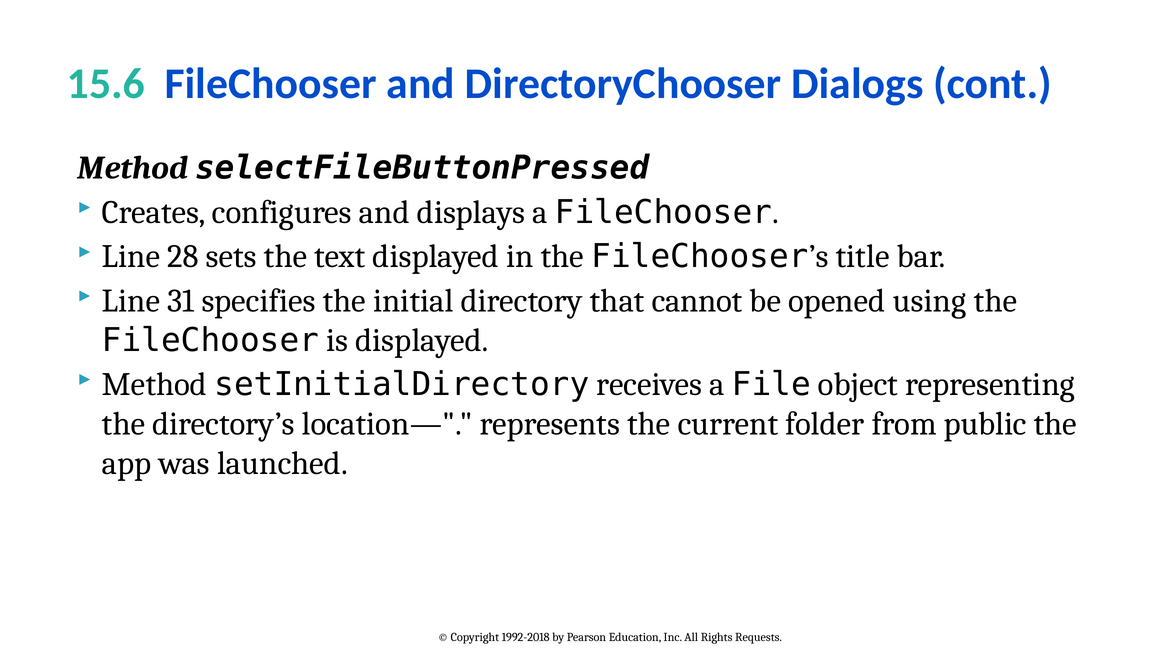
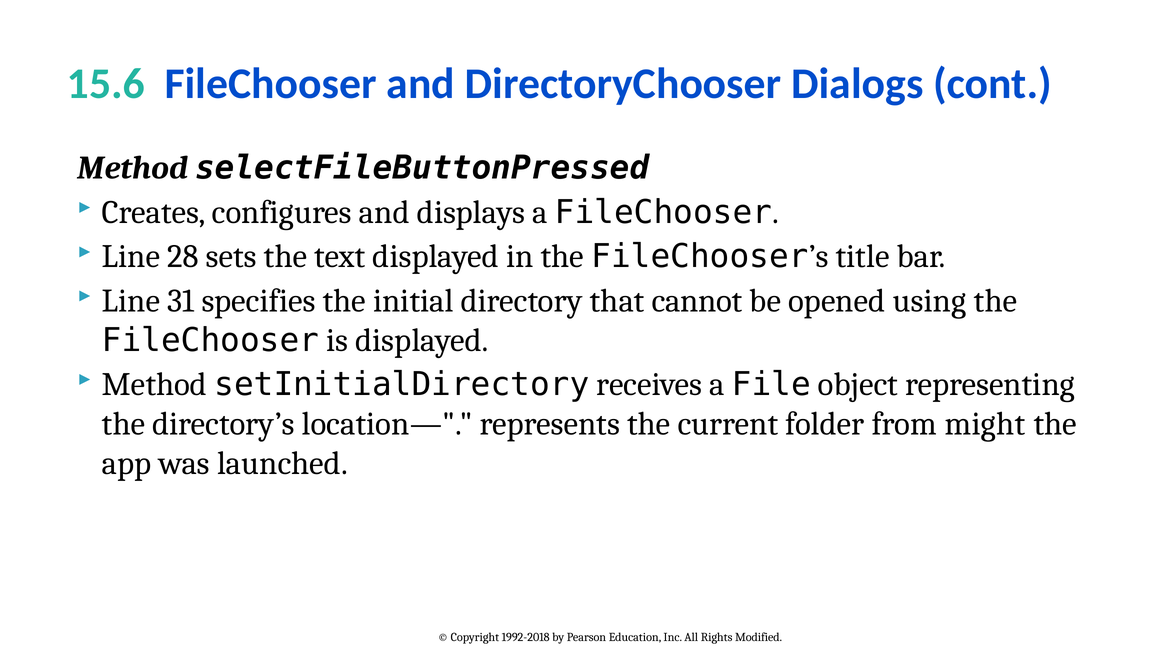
public: public -> might
Requests: Requests -> Modified
